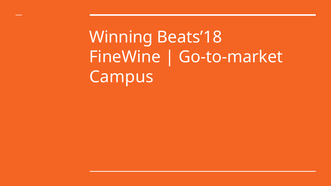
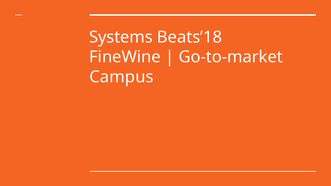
Winning: Winning -> Systems
